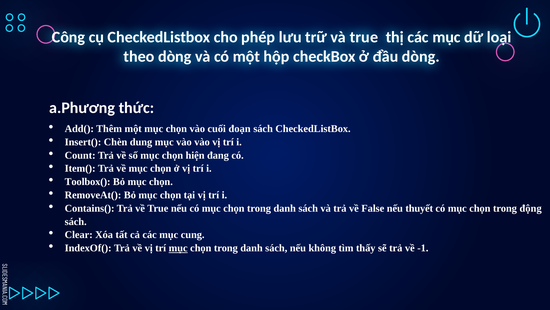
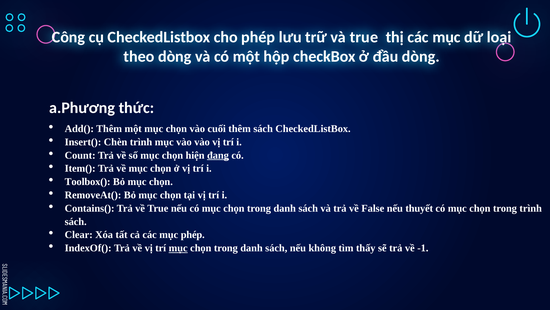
cuối đoạn: đoạn -> thêm
Chèn dung: dung -> trình
đang underline: none -> present
trong động: động -> trình
mục cung: cung -> phép
